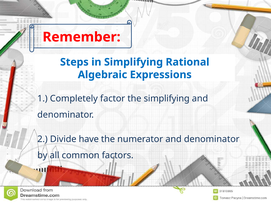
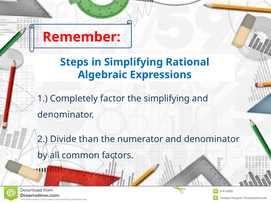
have: have -> than
